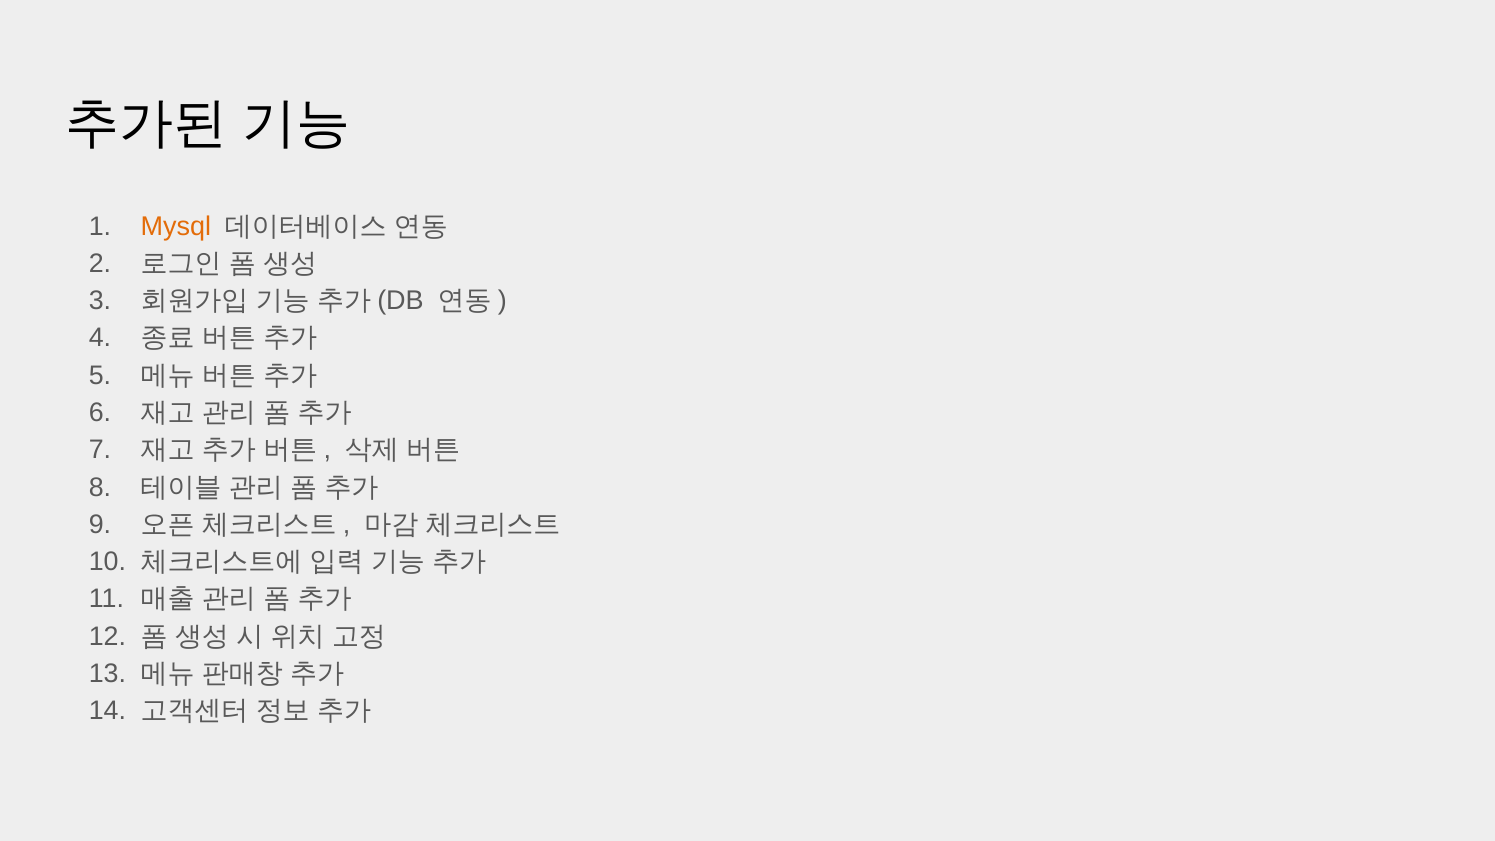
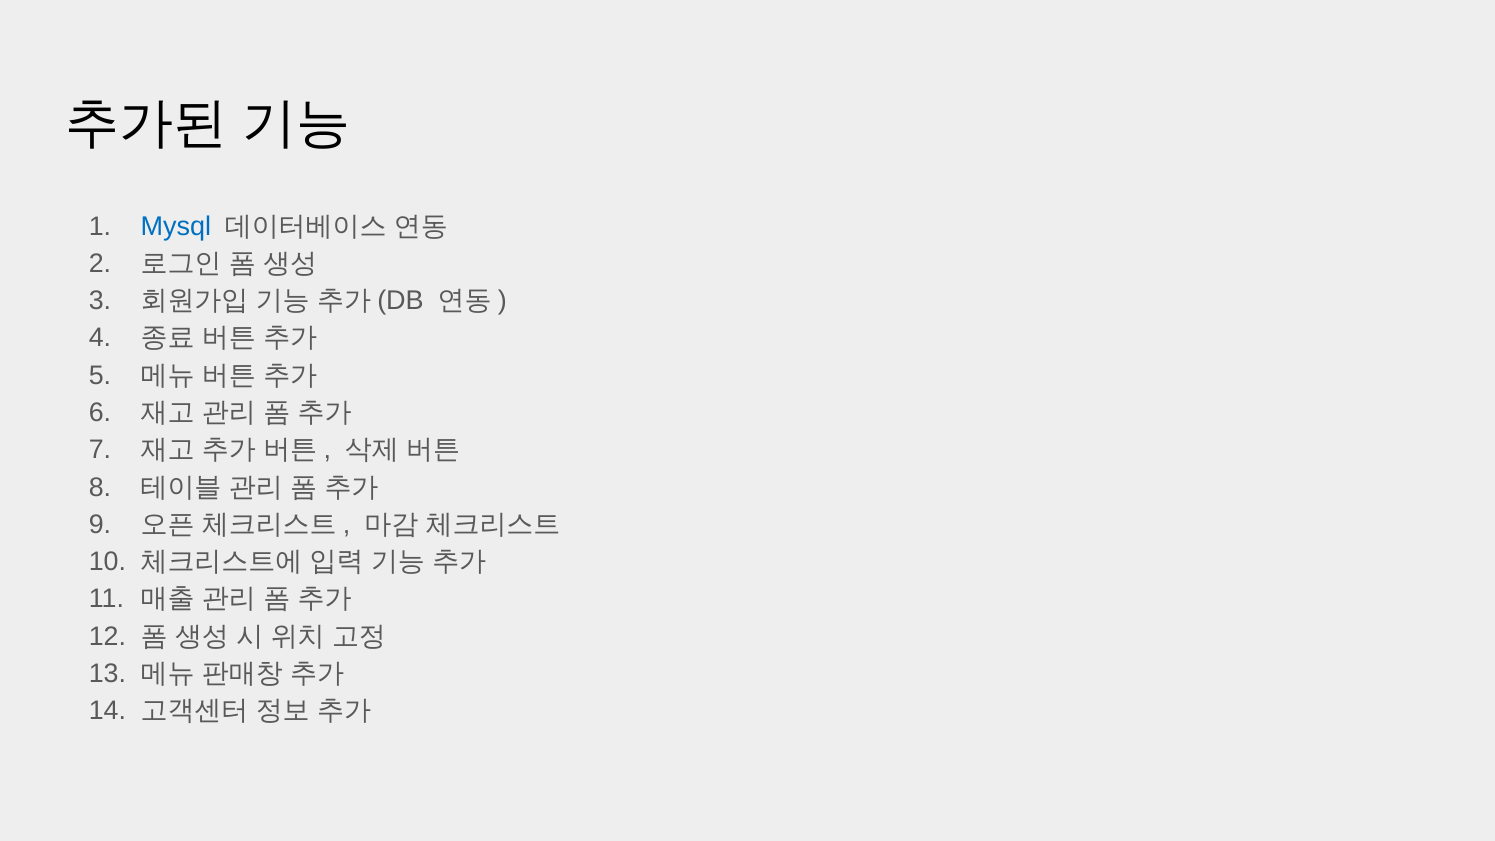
Mysql colour: orange -> blue
